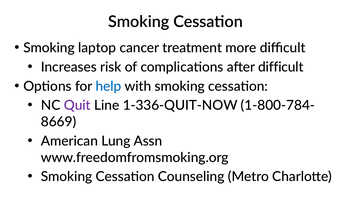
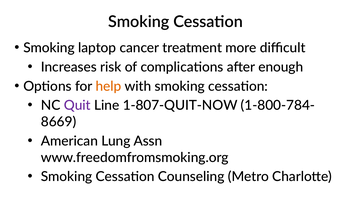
after difficult: difficult -> enough
help colour: blue -> orange
1-336-QUIT-NOW: 1-336-QUIT-NOW -> 1-807-QUIT-NOW
